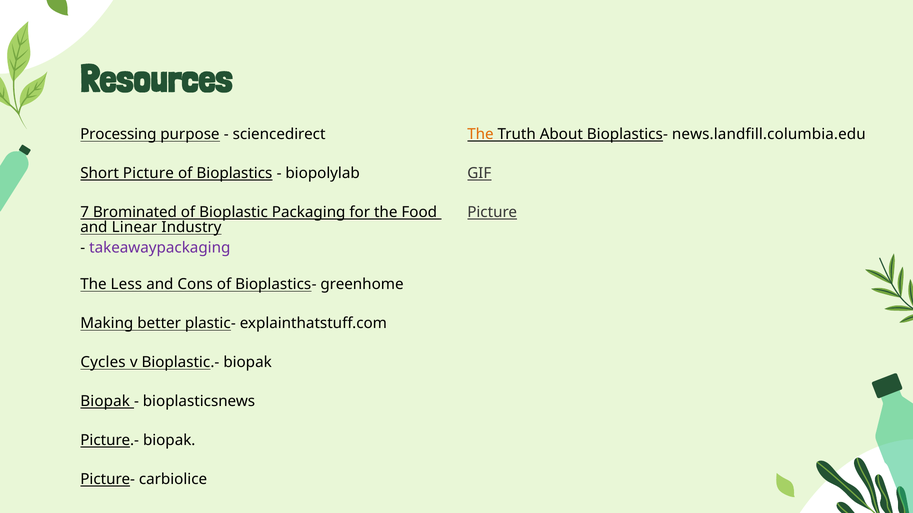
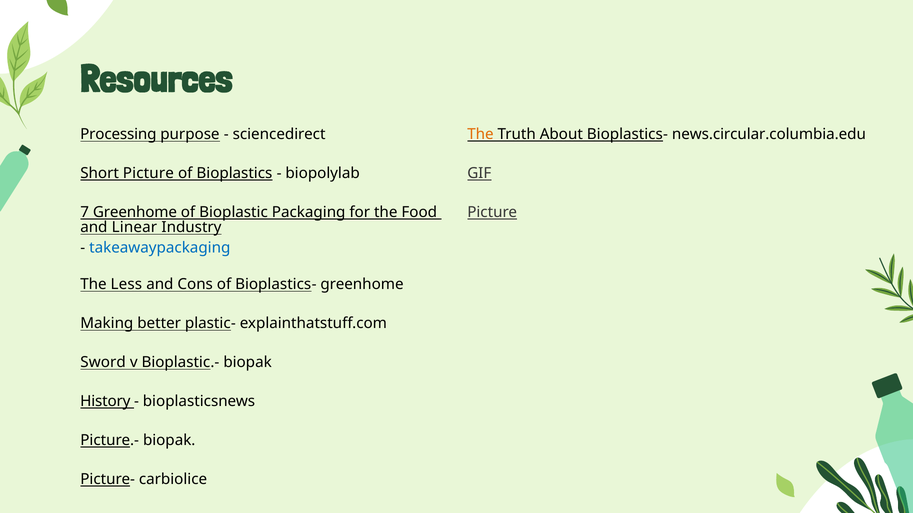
news.landfill.columbia.edu: news.landfill.columbia.edu -> news.circular.columbia.edu
7 Brominated: Brominated -> Greenhome
takeawaypackaging colour: purple -> blue
Cycles: Cycles -> Sword
Biopak at (105, 402): Biopak -> History
